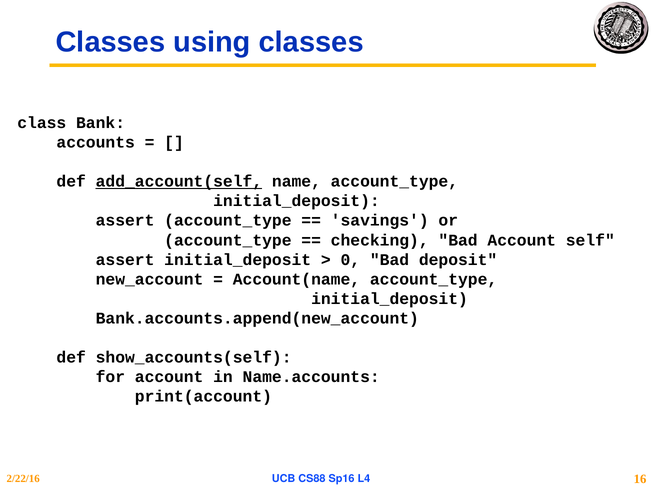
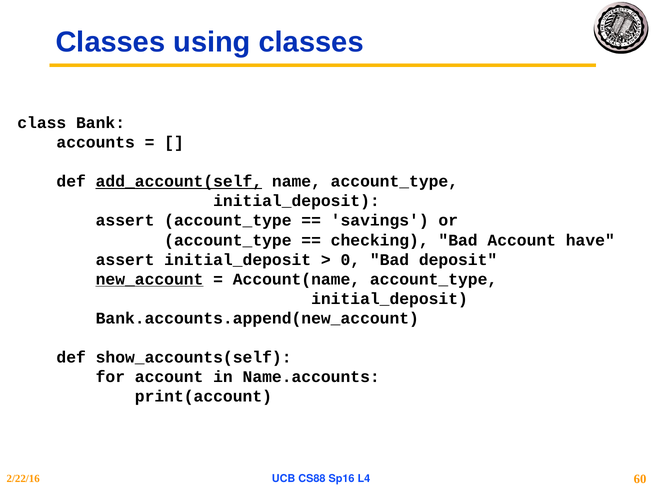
self: self -> have
new_account underline: none -> present
16: 16 -> 60
